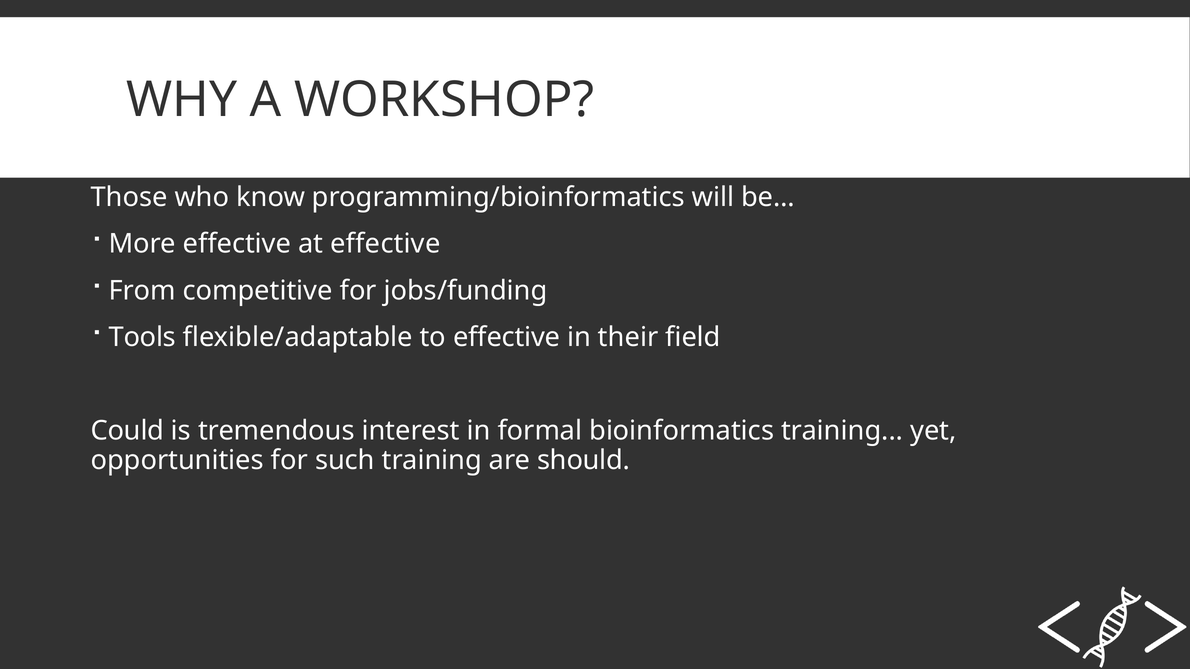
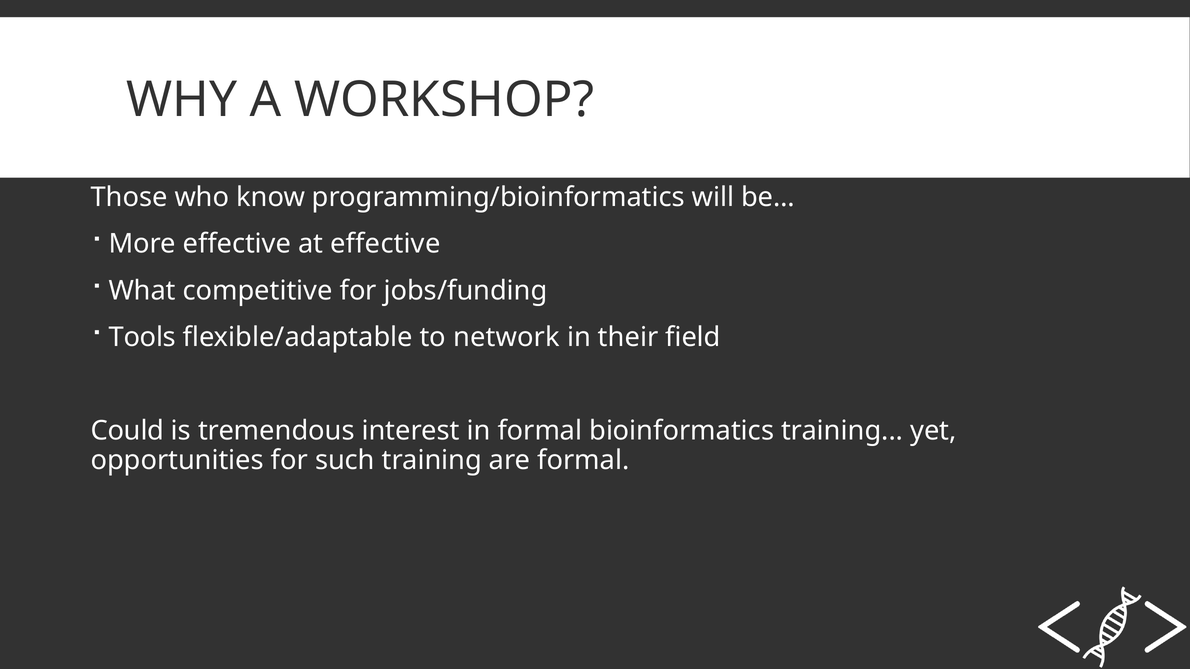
From: From -> What
to effective: effective -> network
are should: should -> formal
